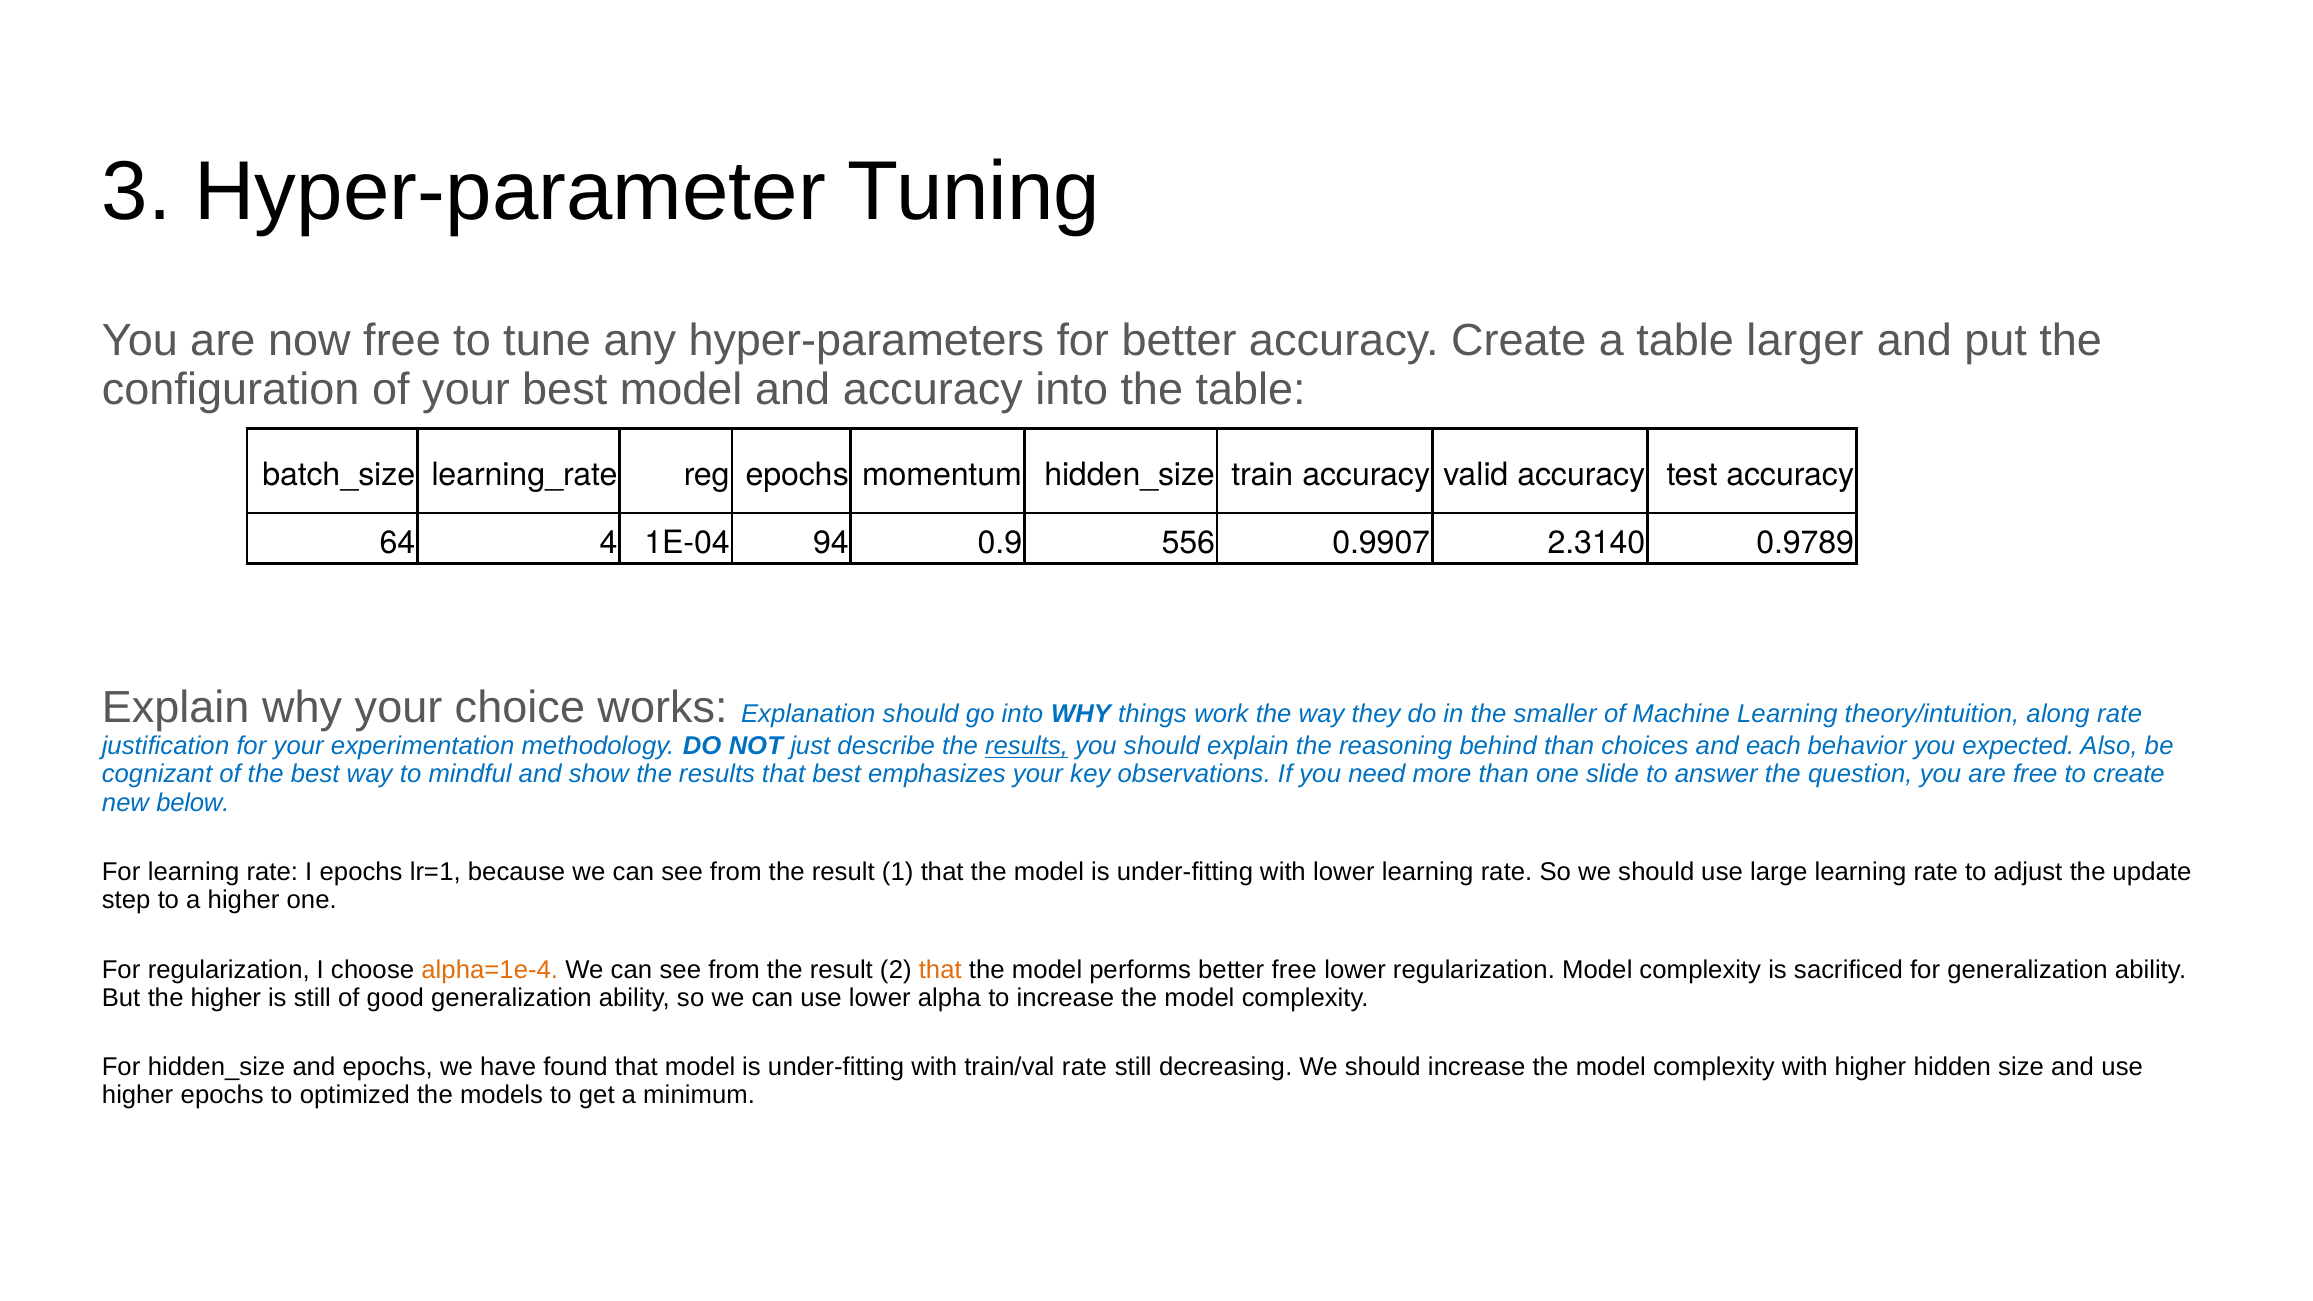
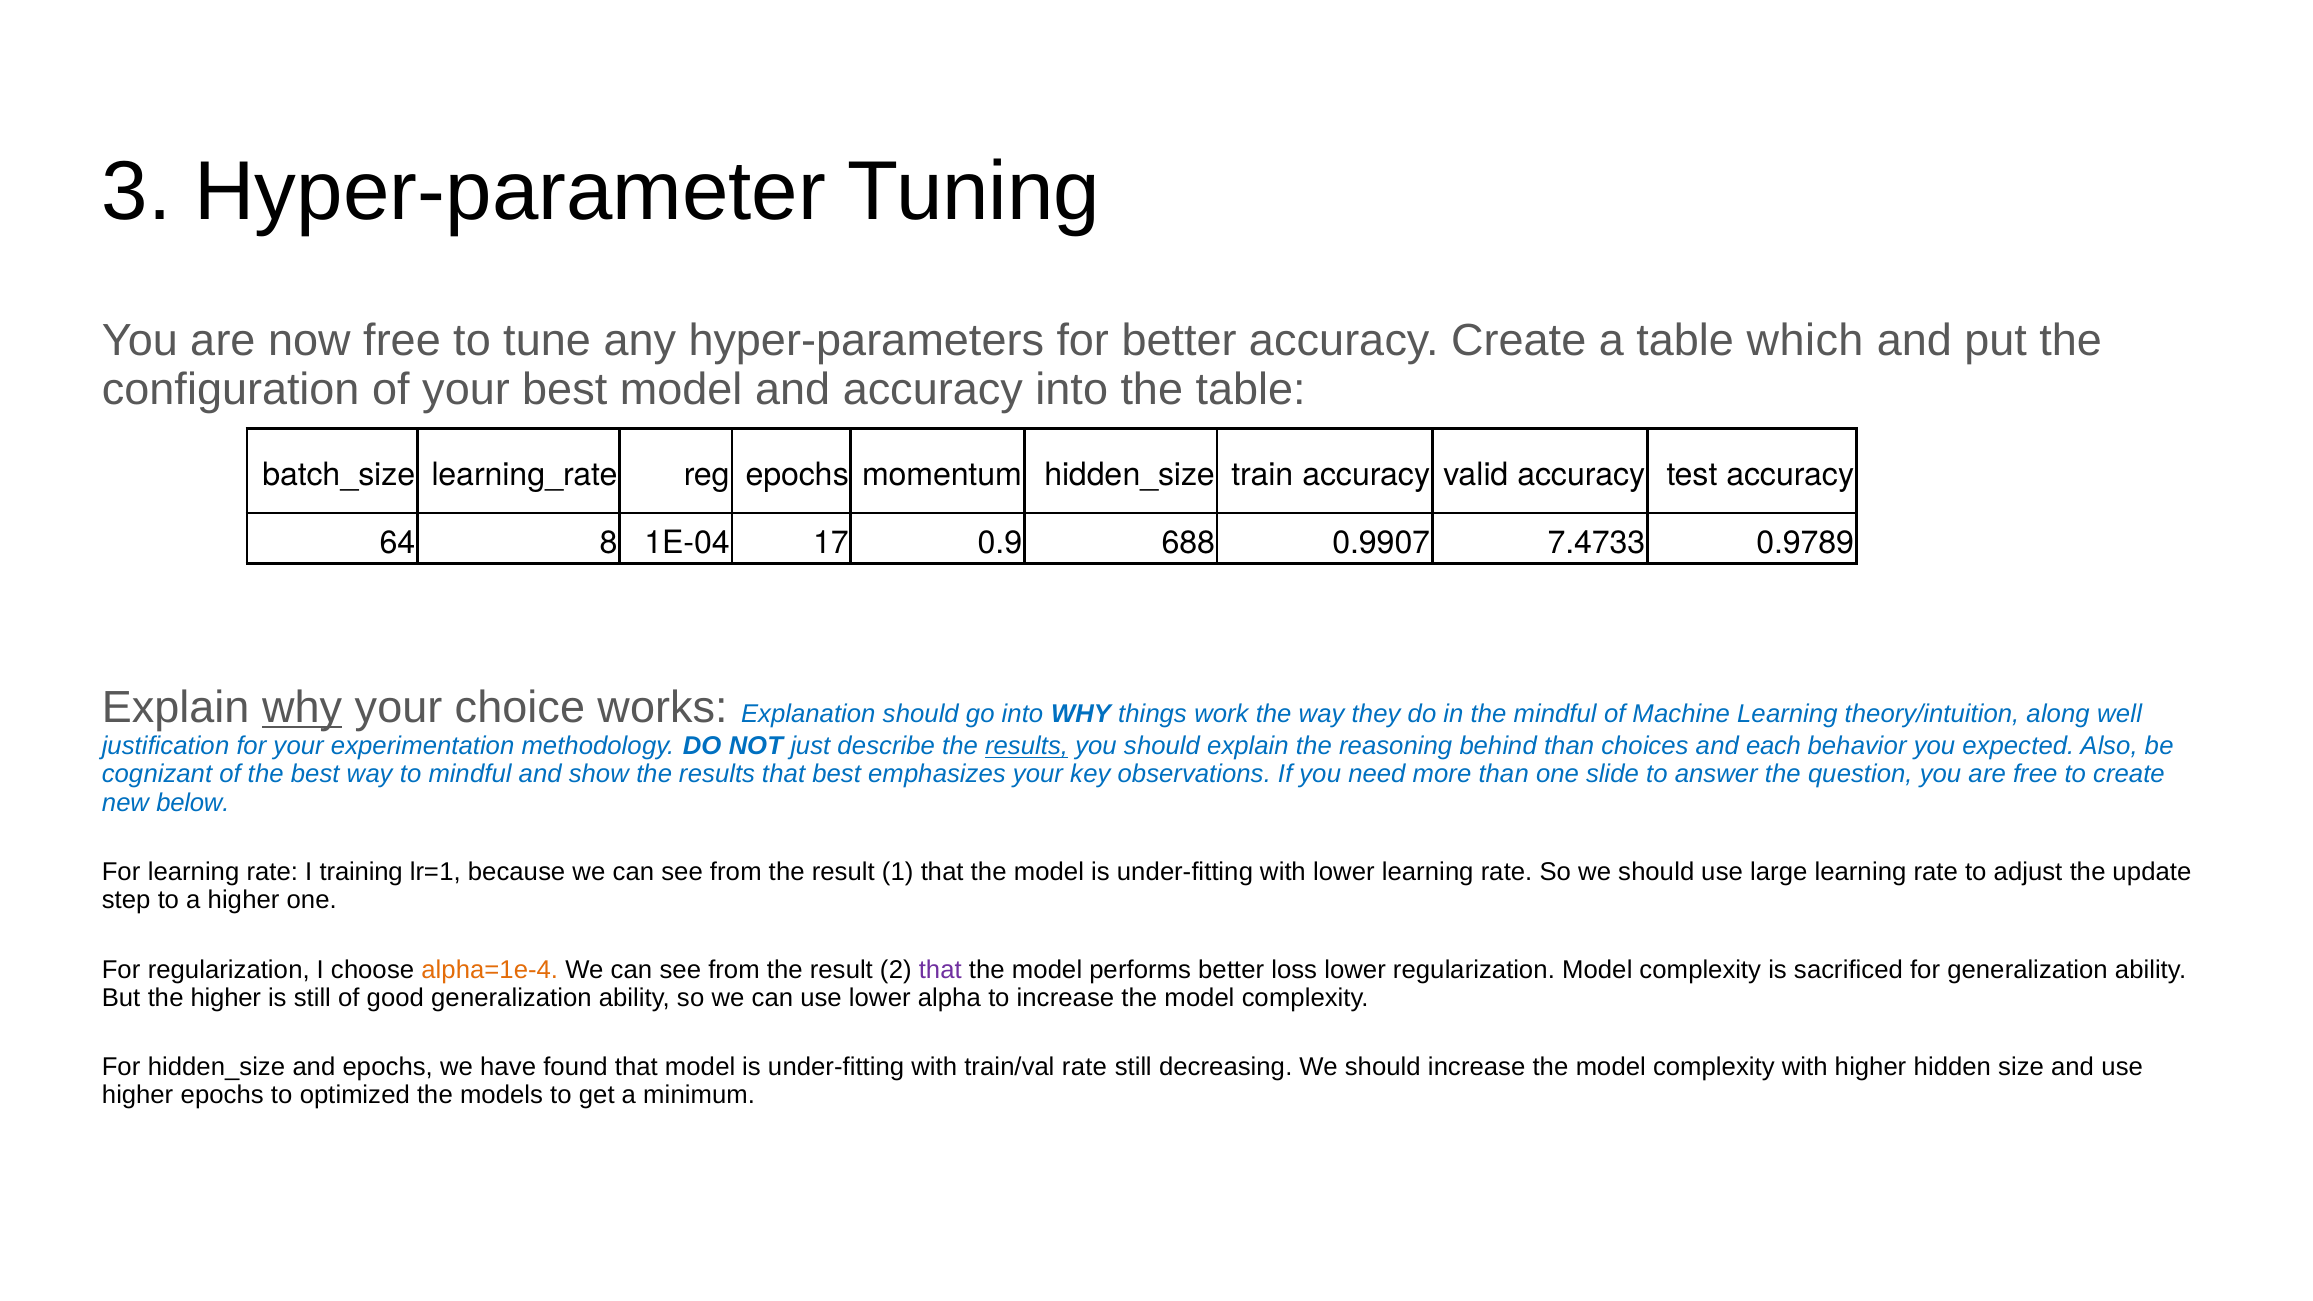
larger: larger -> which
4: 4 -> 8
94: 94 -> 17
556: 556 -> 688
2.3140: 2.3140 -> 7.4733
why at (302, 708) underline: none -> present
the smaller: smaller -> mindful
along rate: rate -> well
I epochs: epochs -> training
that at (940, 970) colour: orange -> purple
better free: free -> loss
